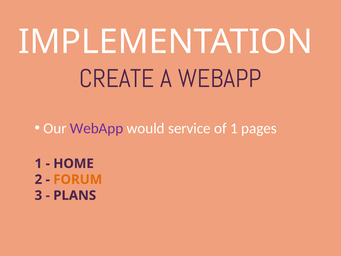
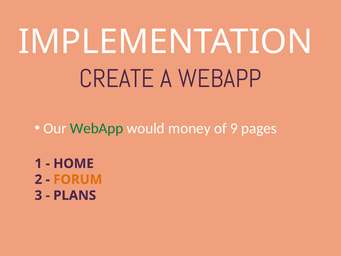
WebApp at (97, 128) colour: purple -> green
service: service -> money
of 1: 1 -> 9
